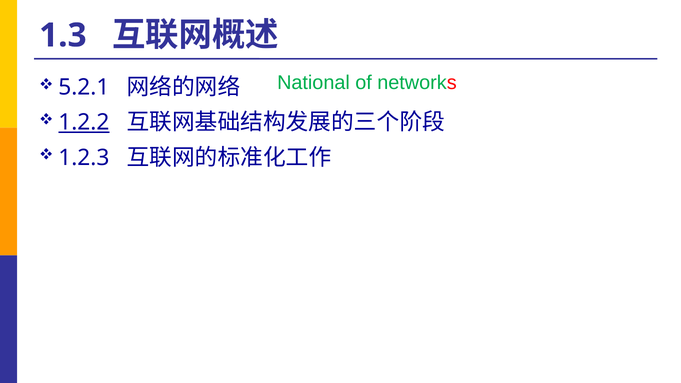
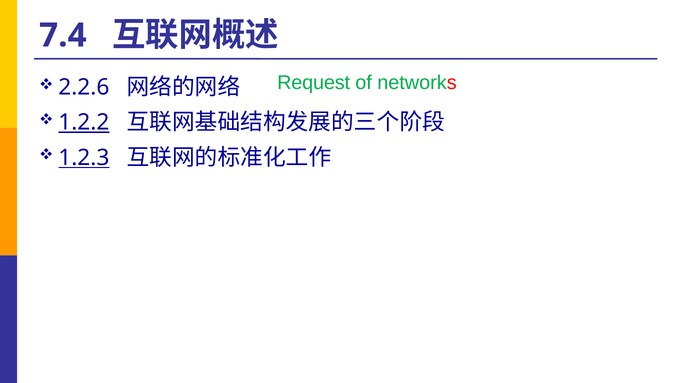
1.3: 1.3 -> 7.4
National: National -> Request
5.2.1: 5.2.1 -> 2.2.6
1.2.3 underline: none -> present
